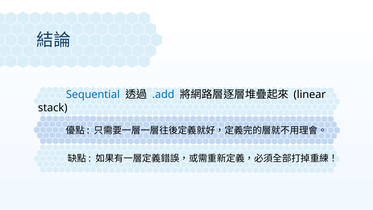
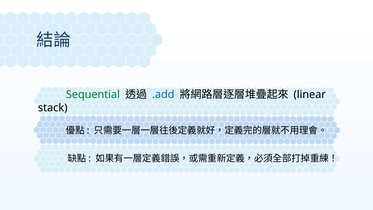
Sequential colour: blue -> green
